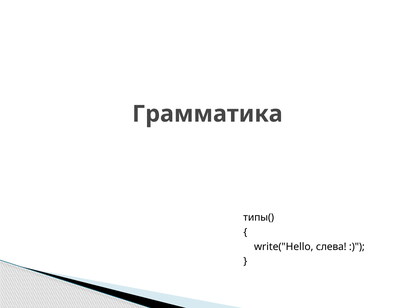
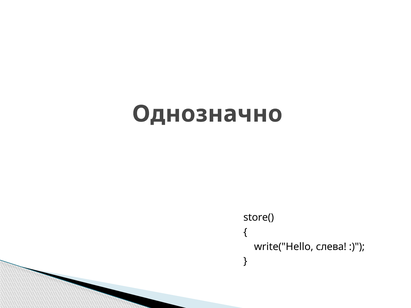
Грамматика: Грамматика -> Однозначно
типы(: типы( -> store(
